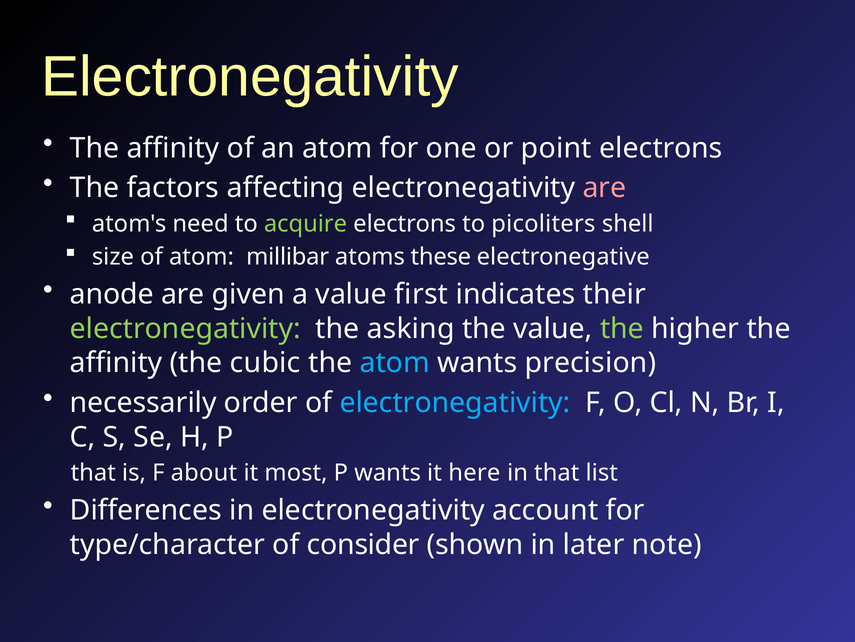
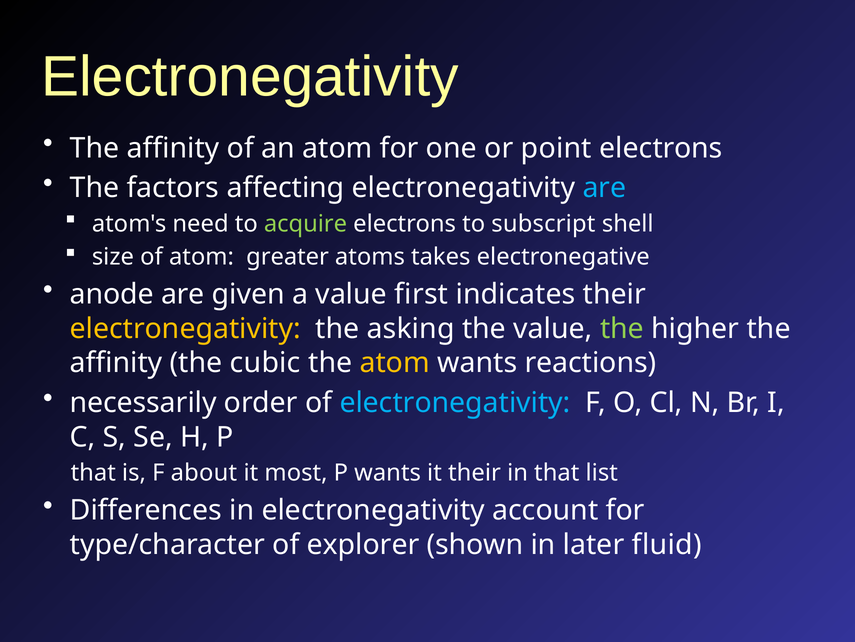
are at (604, 188) colour: pink -> light blue
picoliters: picoliters -> subscript
millibar: millibar -> greater
these: these -> takes
electronegativity at (185, 328) colour: light green -> yellow
atom at (395, 363) colour: light blue -> yellow
precision: precision -> reactions
it here: here -> their
consider: consider -> explorer
note: note -> fluid
